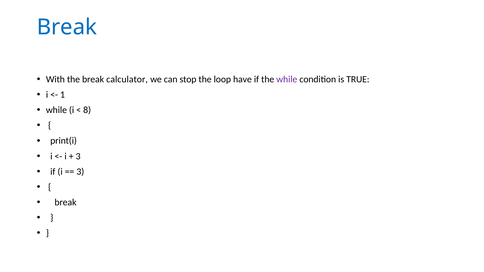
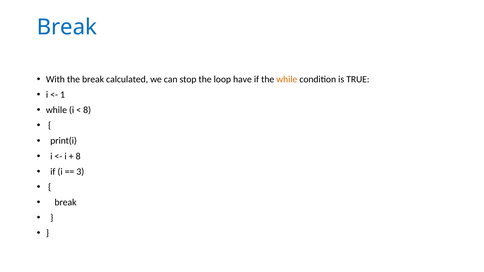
calculator: calculator -> calculated
while at (287, 79) colour: purple -> orange
3 at (78, 156): 3 -> 8
